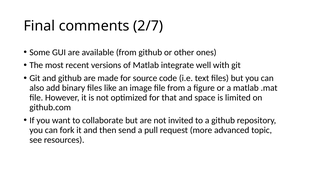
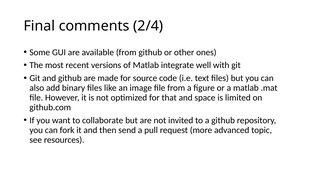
2/7: 2/7 -> 2/4
